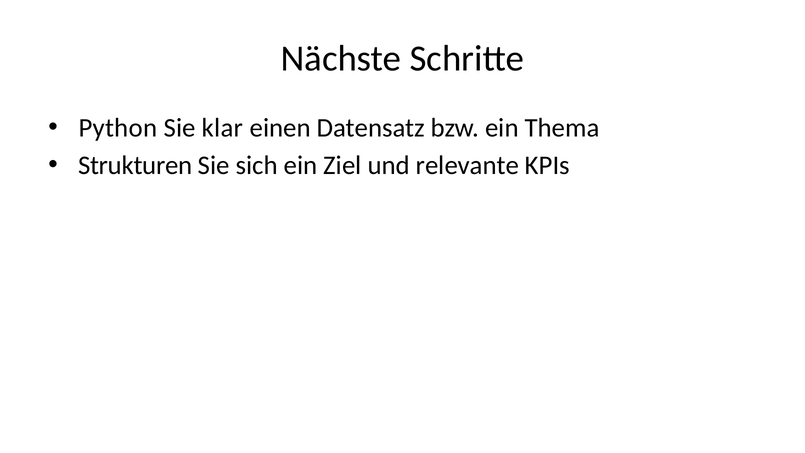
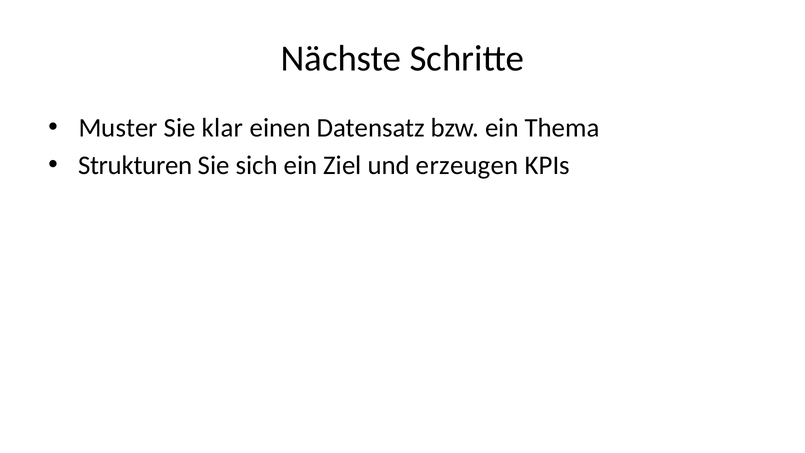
Python: Python -> Muster
relevante: relevante -> erzeugen
